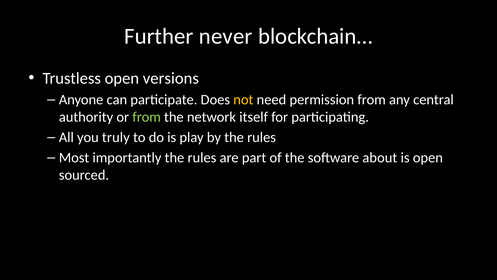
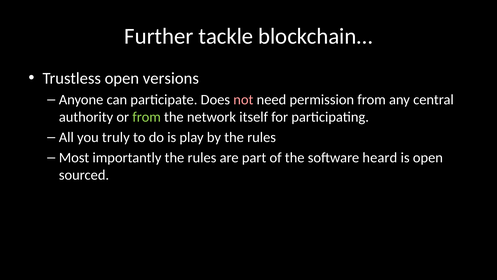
never: never -> tackle
not colour: yellow -> pink
about: about -> heard
